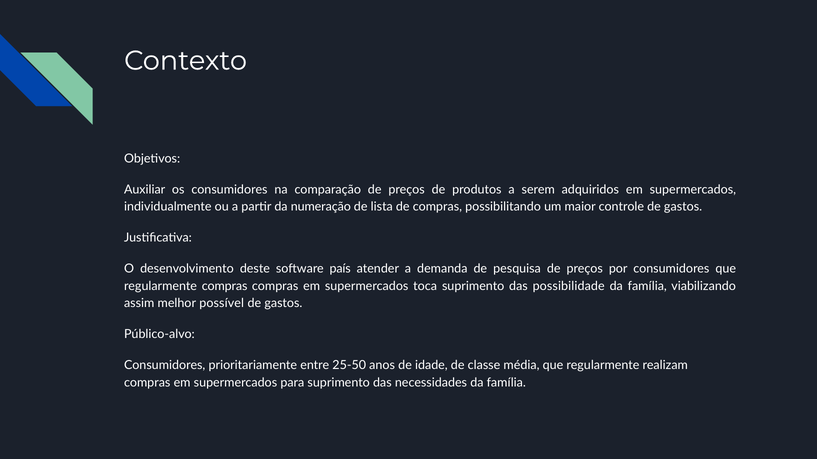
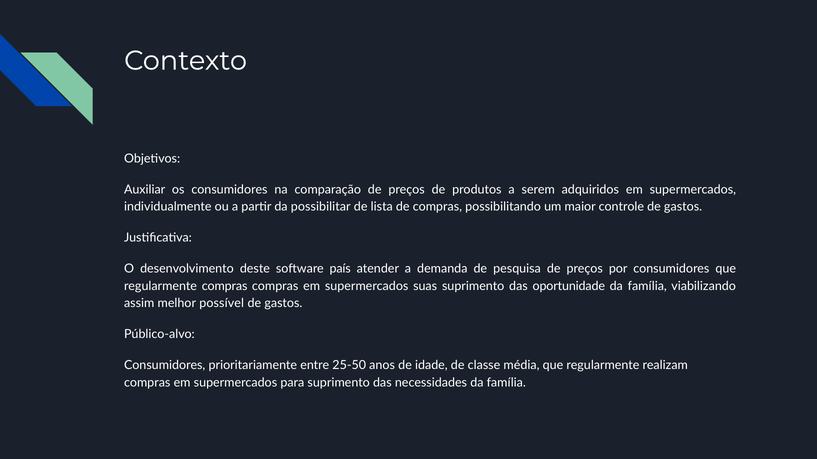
numeração: numeração -> possibilitar
toca: toca -> suas
possibilidade: possibilidade -> oportunidade
